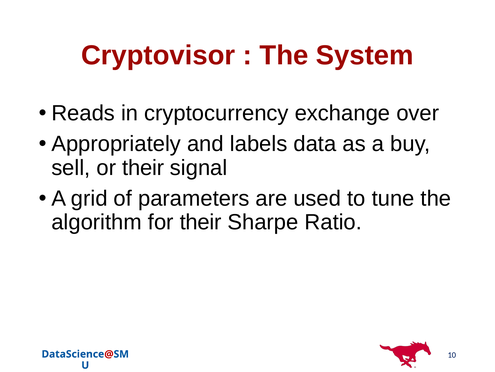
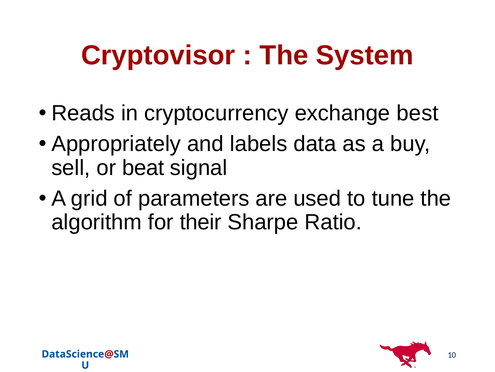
over: over -> best
or their: their -> beat
